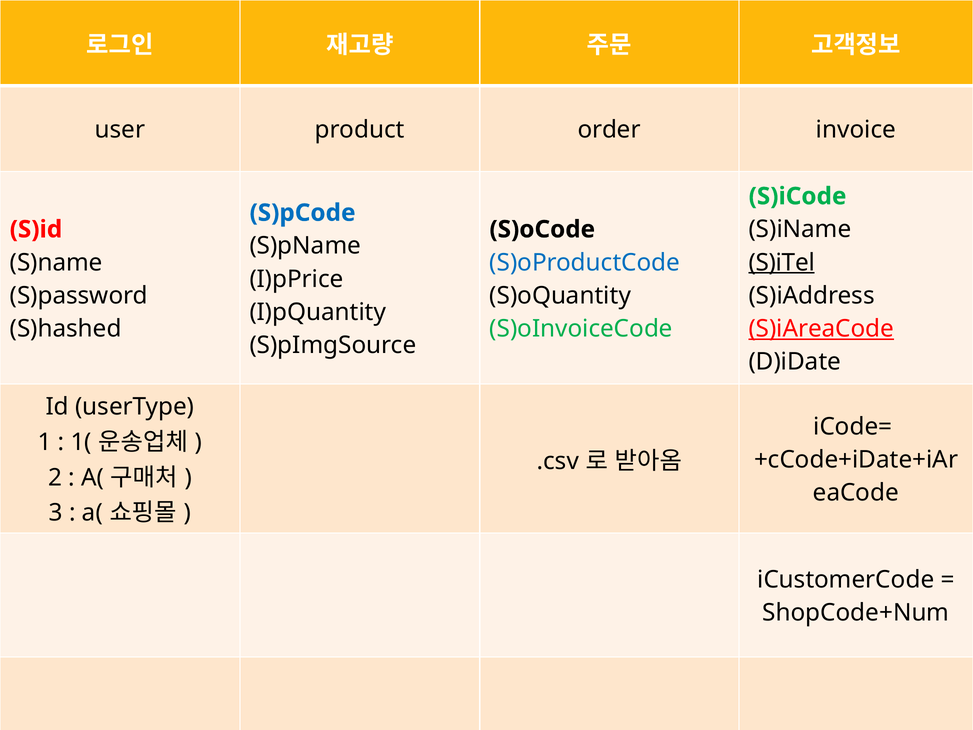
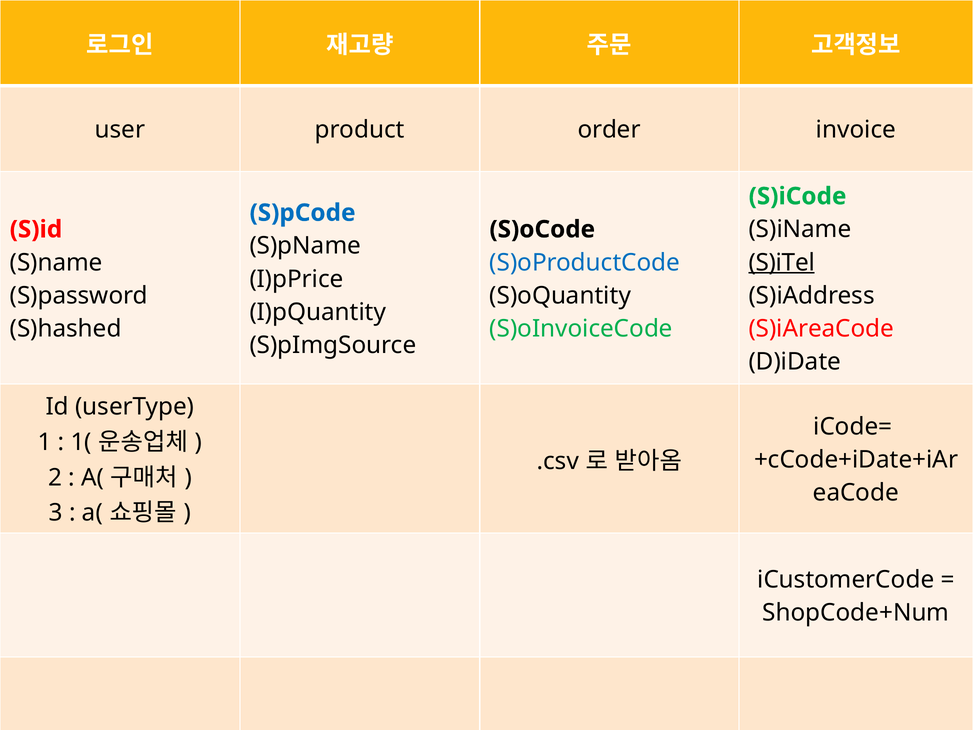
S)iAreaCode underline: present -> none
